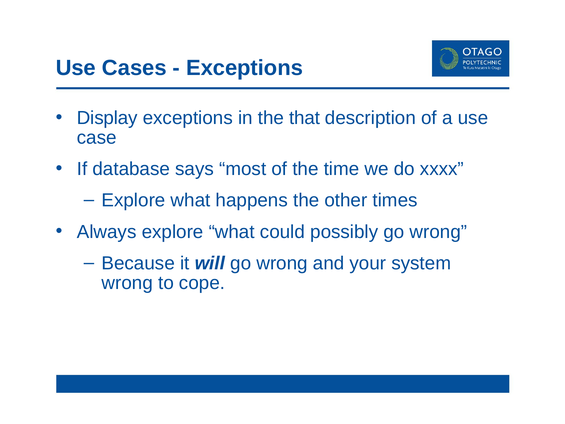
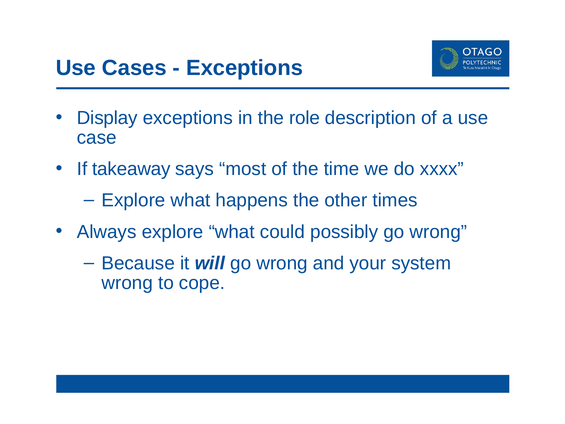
that: that -> role
database: database -> takeaway
